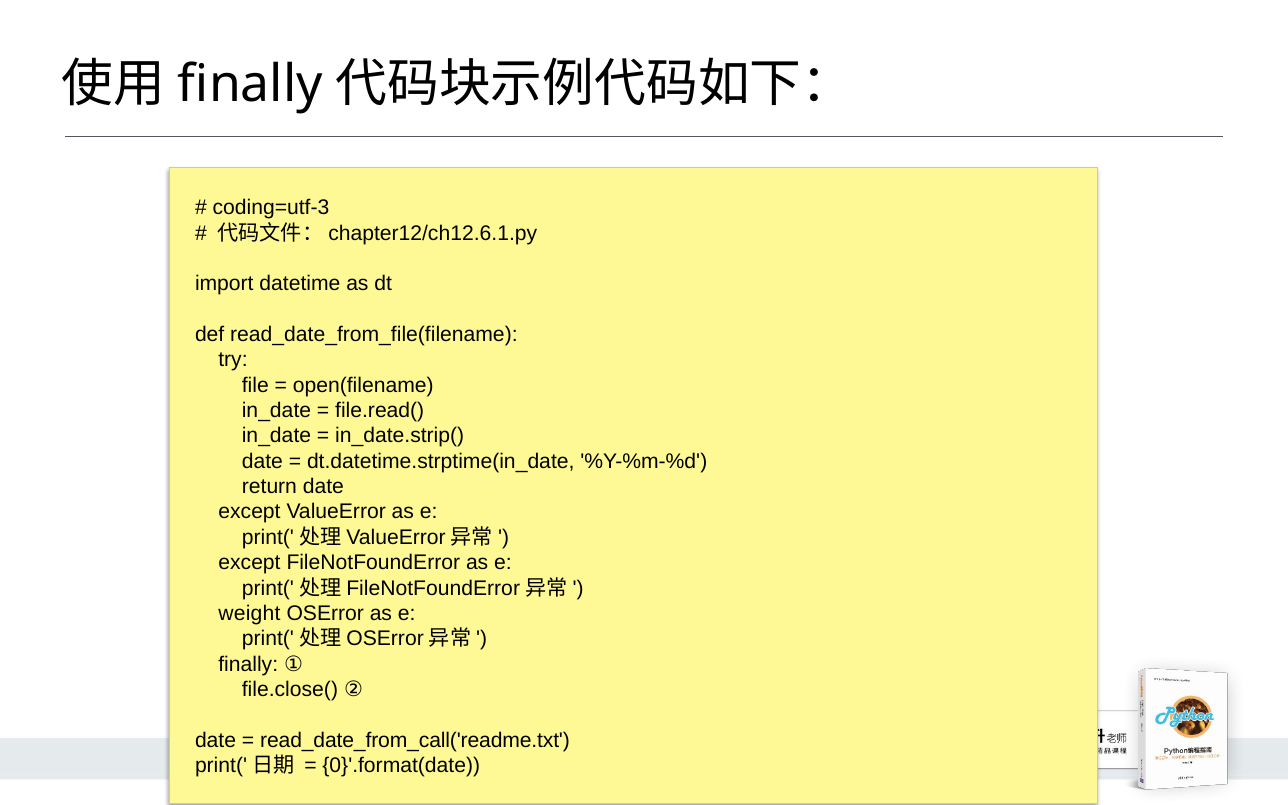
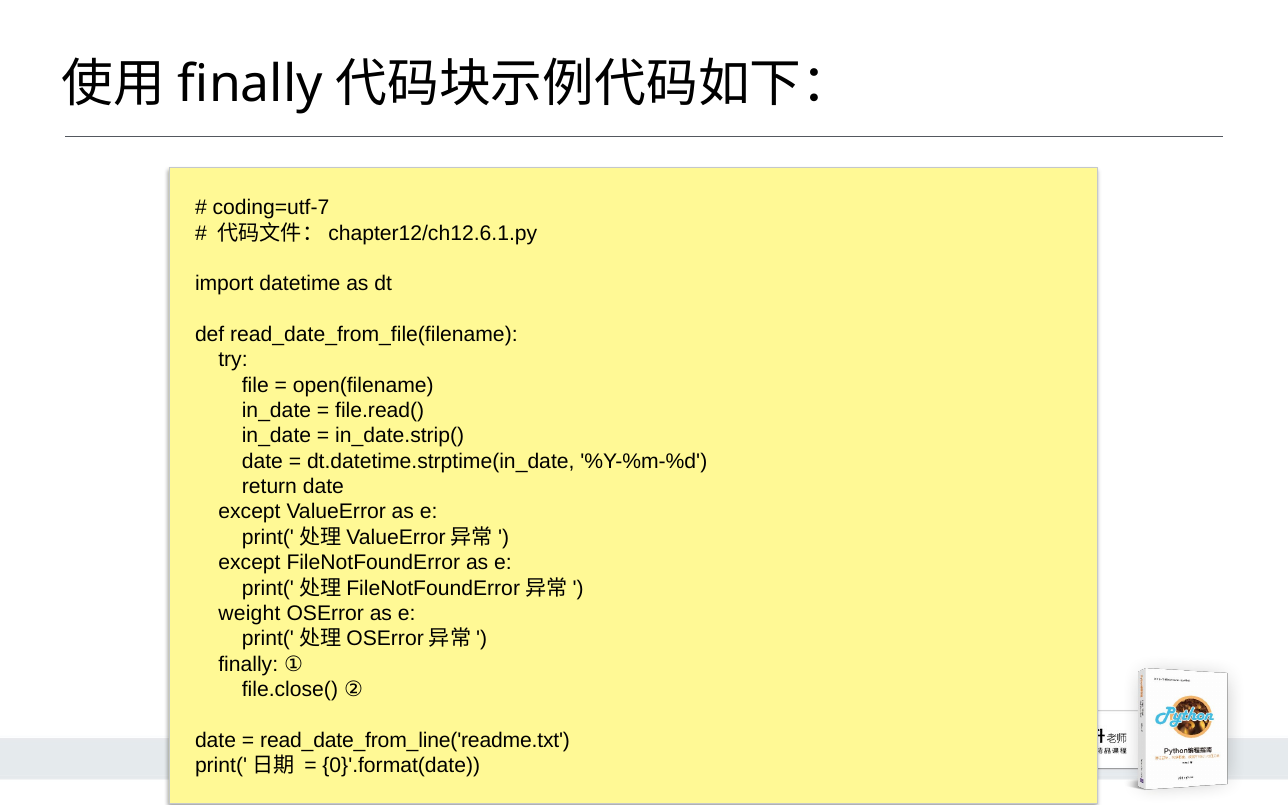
coding=utf-3: coding=utf-3 -> coding=utf-7
read_date_from_call('readme.txt: read_date_from_call('readme.txt -> read_date_from_line('readme.txt
